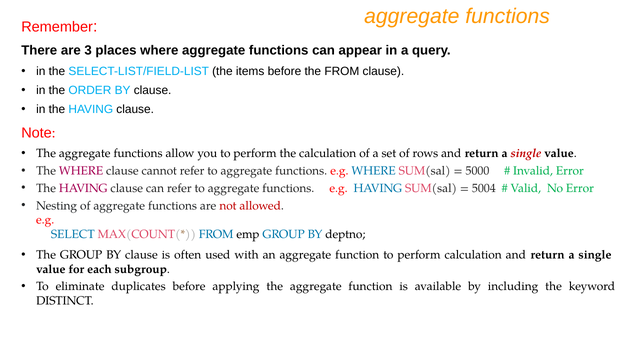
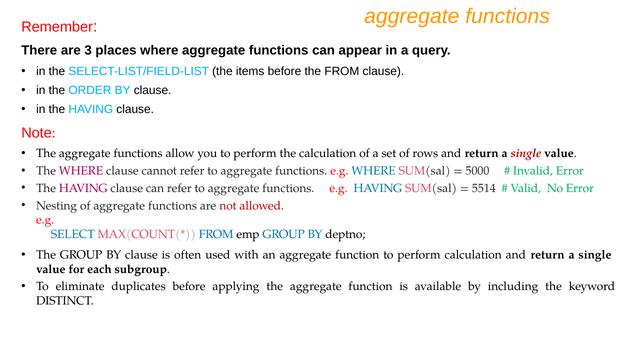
5004: 5004 -> 5514
